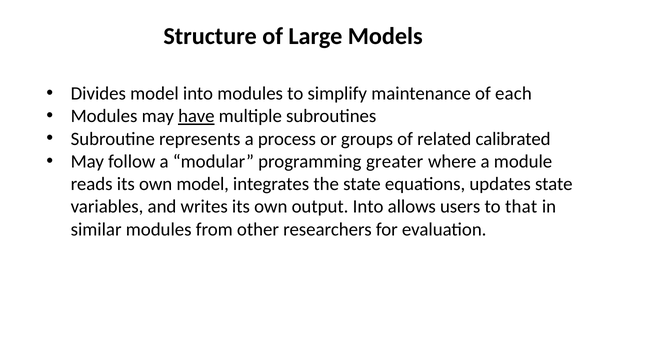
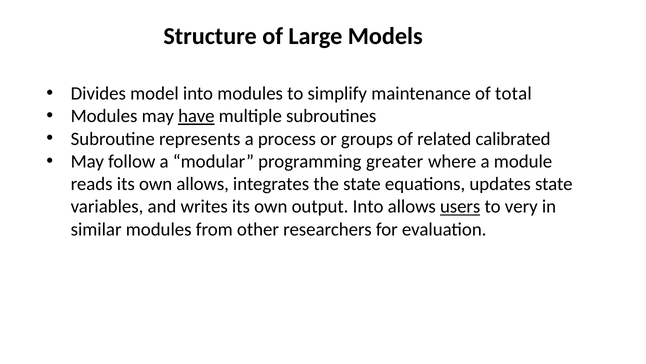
each: each -> total
own model: model -> allows
users underline: none -> present
that: that -> very
